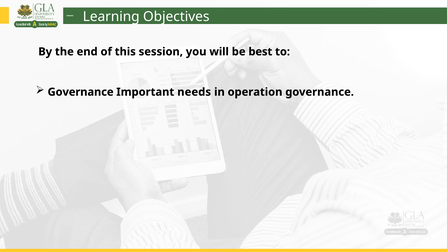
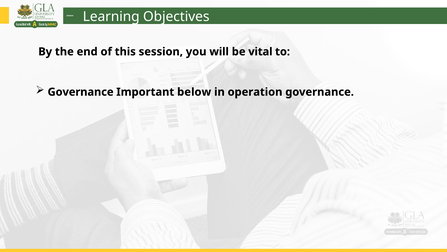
best: best -> vital
needs: needs -> below
